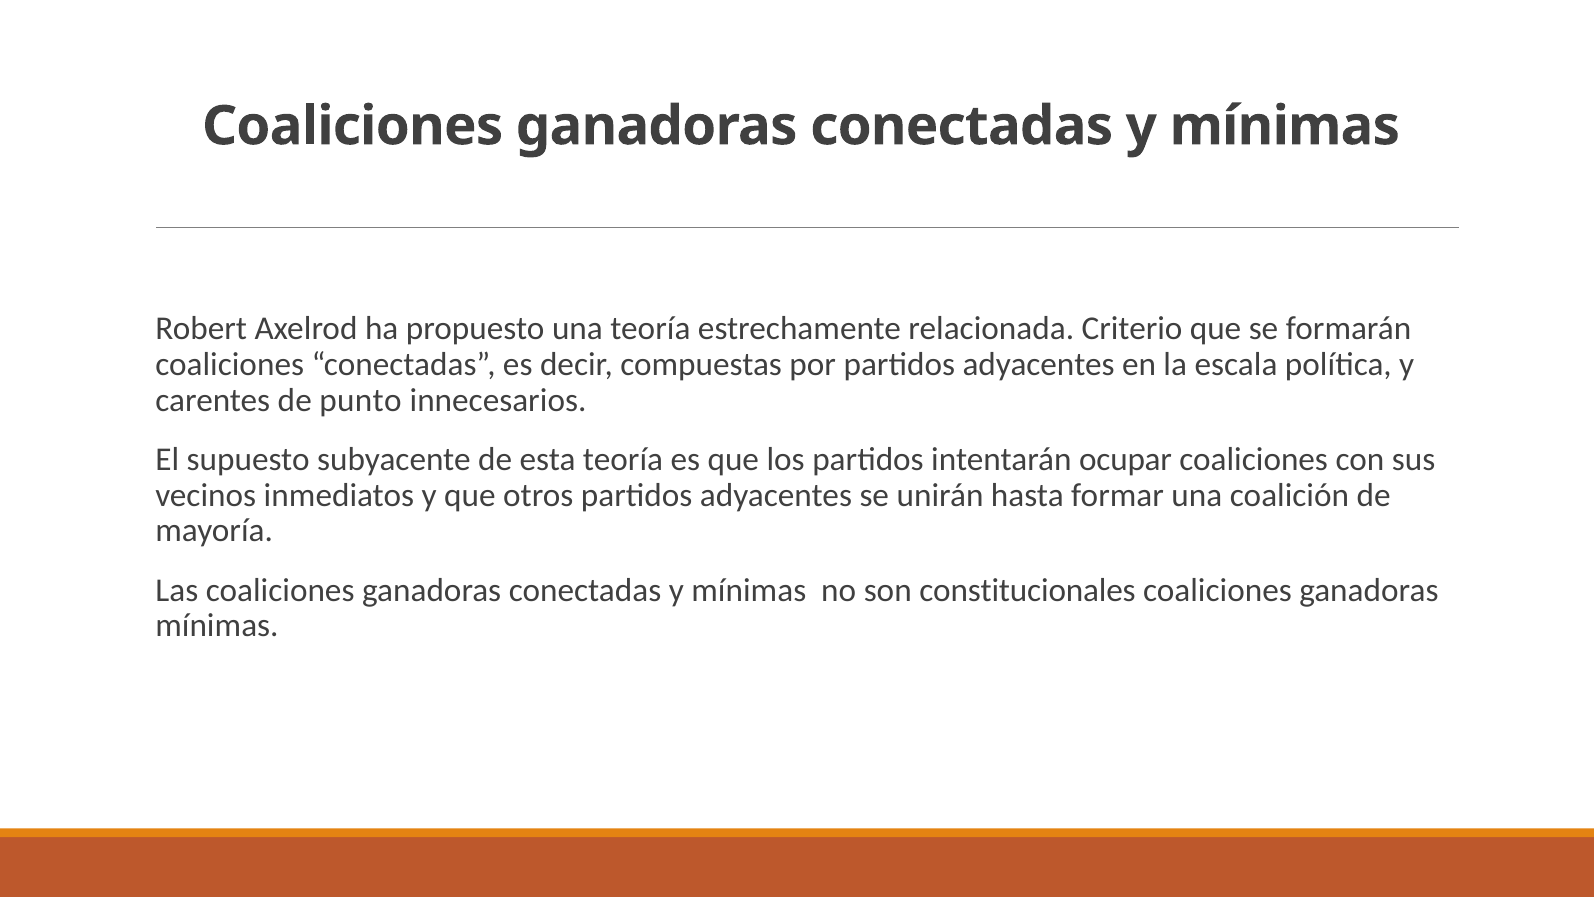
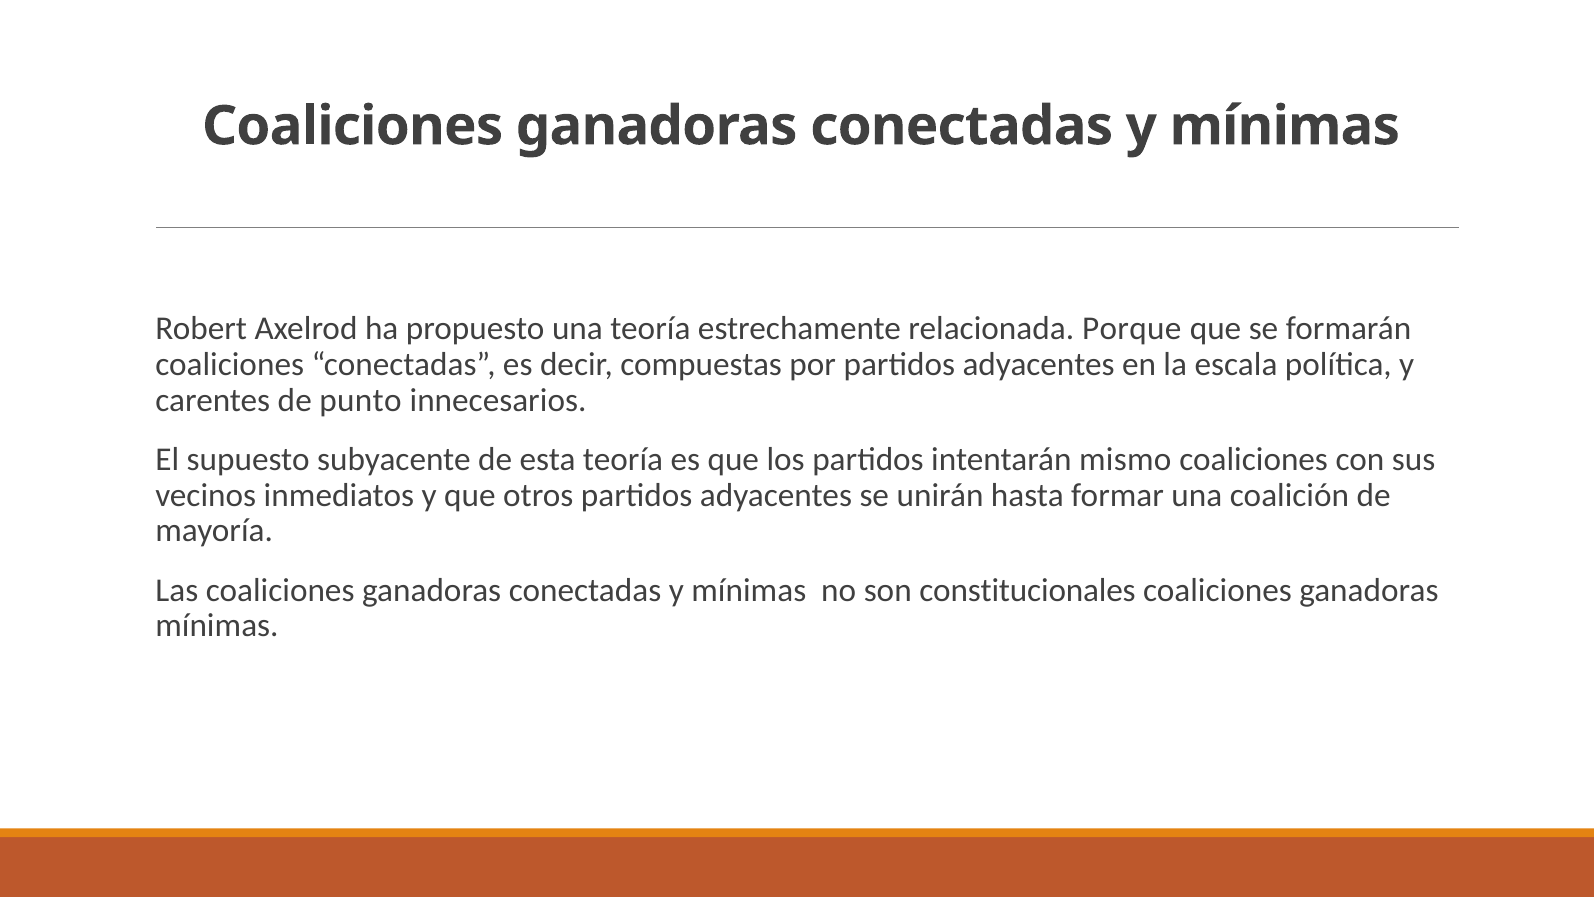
Criterio: Criterio -> Porque
ocupar: ocupar -> mismo
